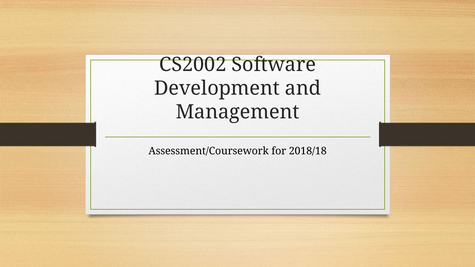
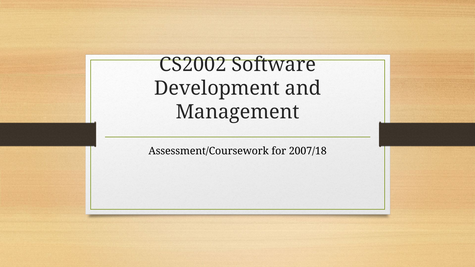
2018/18: 2018/18 -> 2007/18
